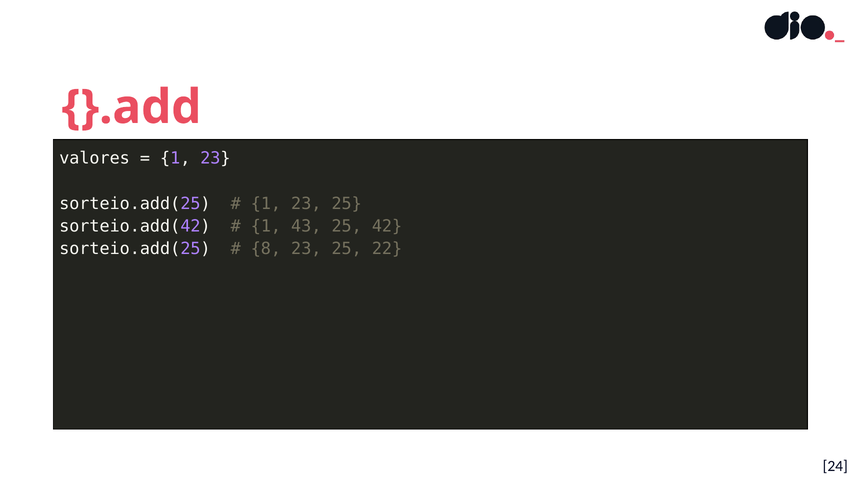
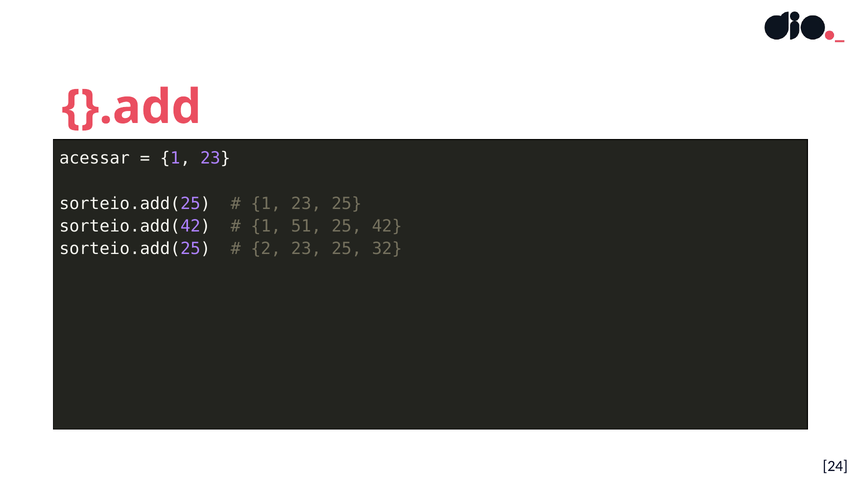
valores: valores -> acessar
43: 43 -> 51
8: 8 -> 2
22: 22 -> 32
